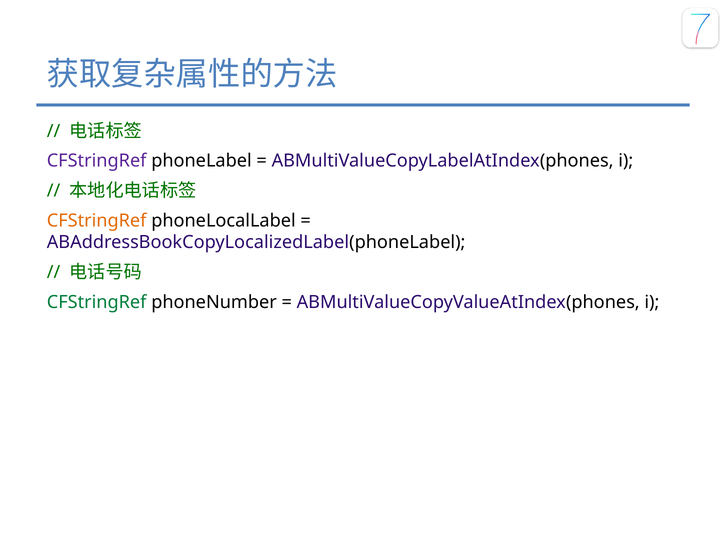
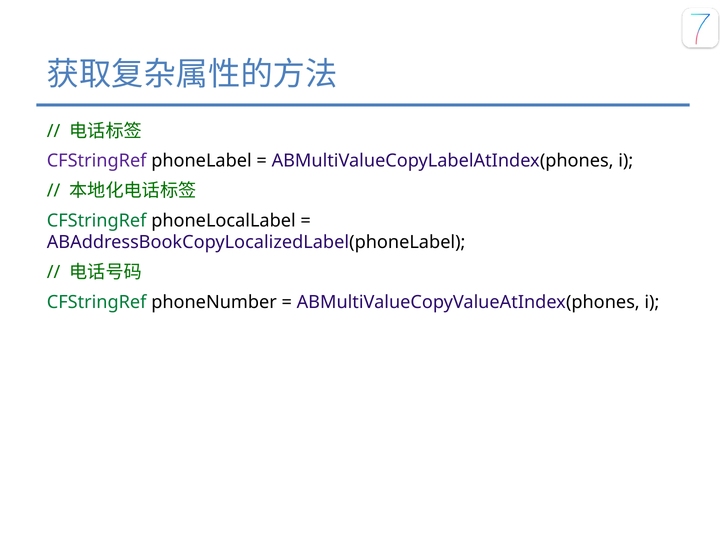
CFStringRef at (97, 220) colour: orange -> green
